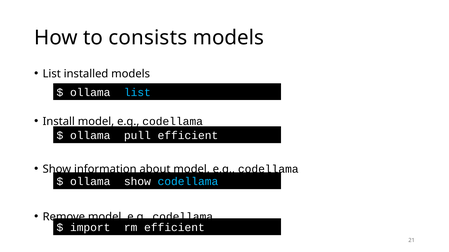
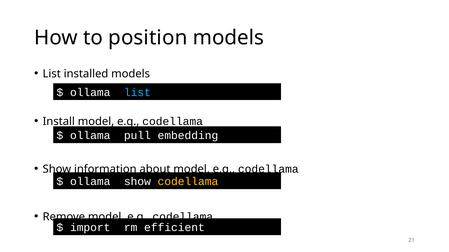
consists: consists -> position
pull efficient: efficient -> embedding
codellama at (188, 182) colour: light blue -> yellow
